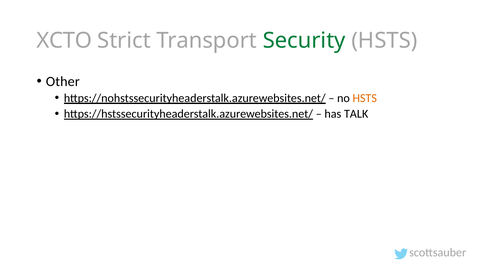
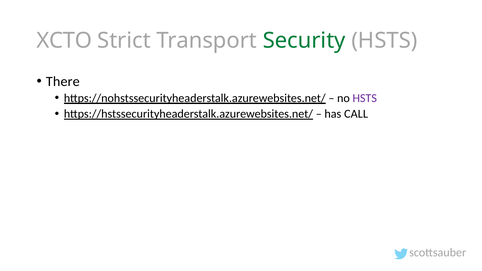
Other: Other -> There
HSTS at (365, 98) colour: orange -> purple
TALK: TALK -> CALL
